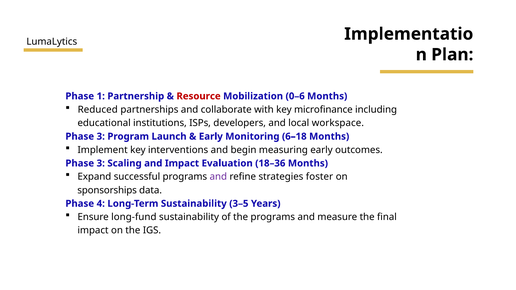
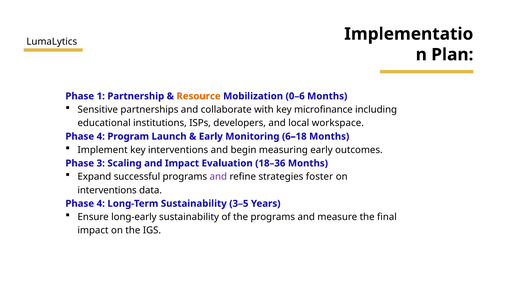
Resource colour: red -> orange
Reduced: Reduced -> Sensitive
3 at (101, 137): 3 -> 4
sponsorships at (107, 190): sponsorships -> interventions
long-fund: long-fund -> long-early
